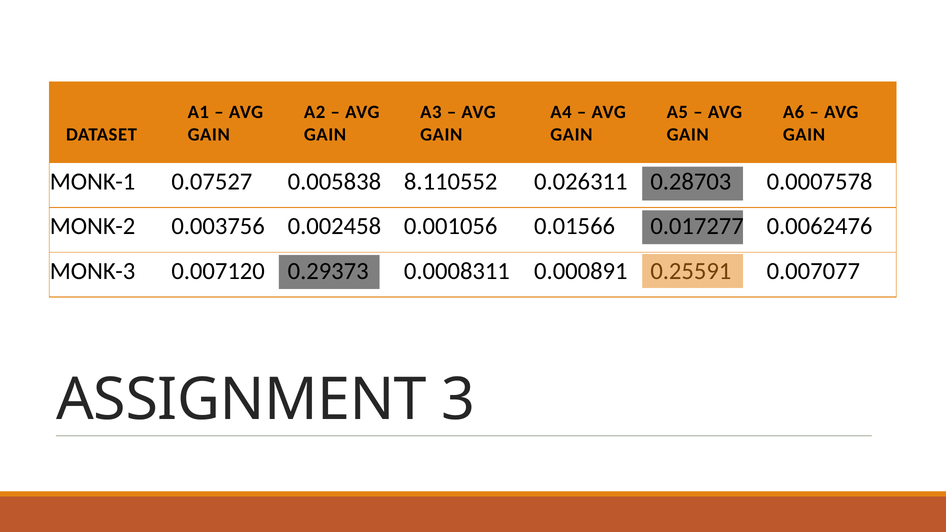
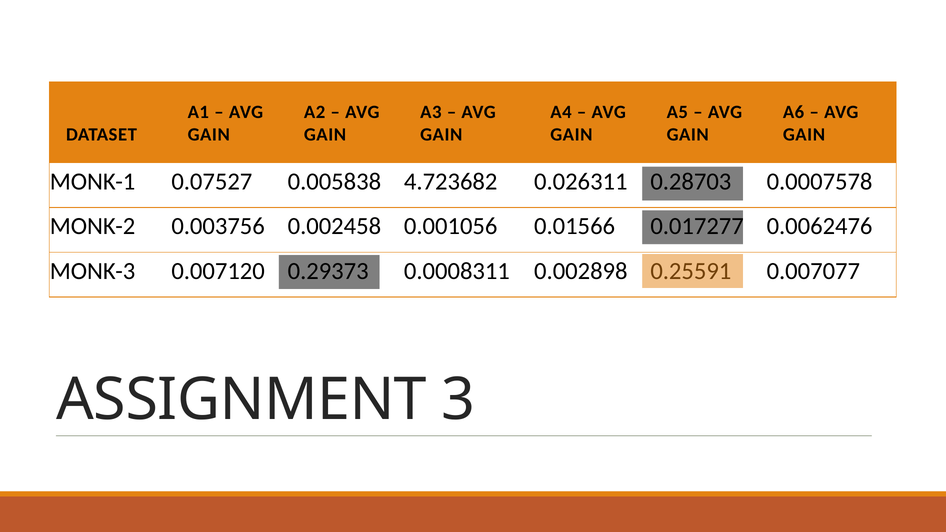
8.110552: 8.110552 -> 4.723682
0.000891: 0.000891 -> 0.002898
